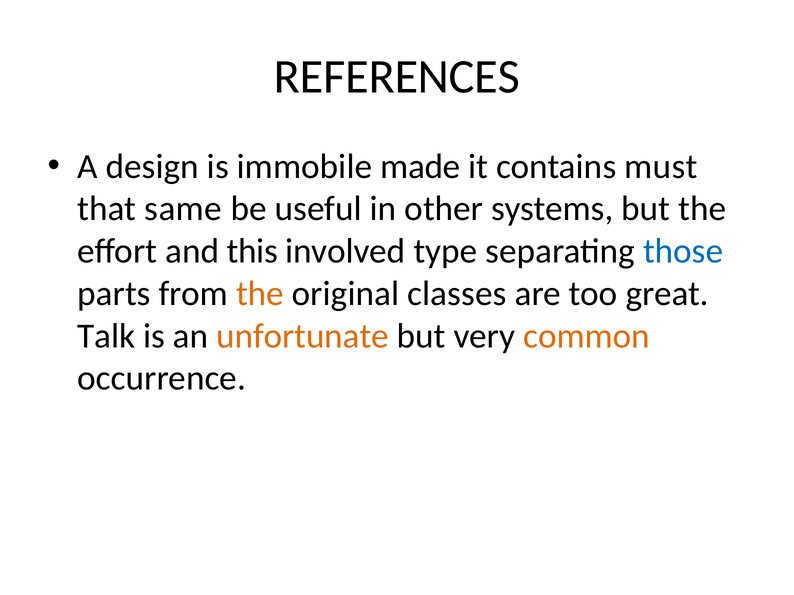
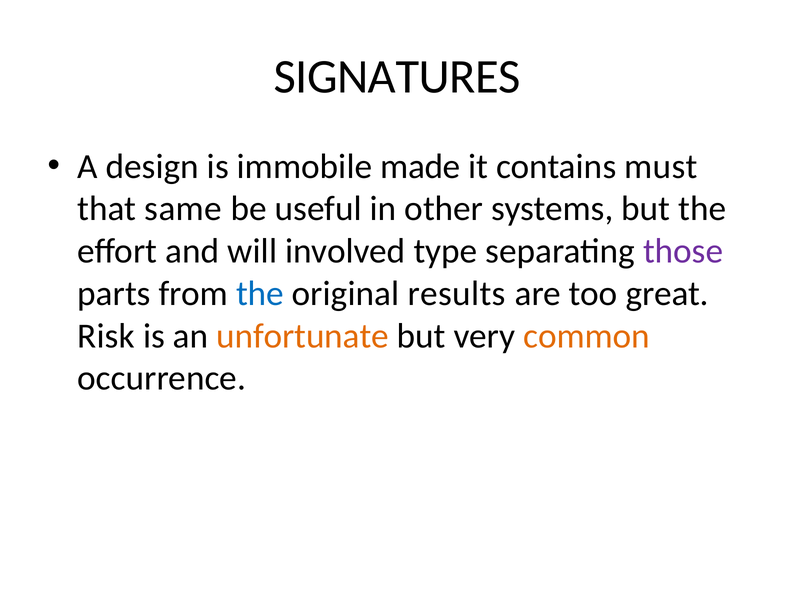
REFERENCES: REFERENCES -> SIGNATURES
this: this -> will
those colour: blue -> purple
the at (260, 294) colour: orange -> blue
classes: classes -> results
Talk: Talk -> Risk
